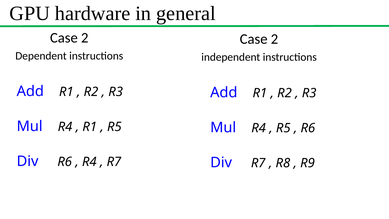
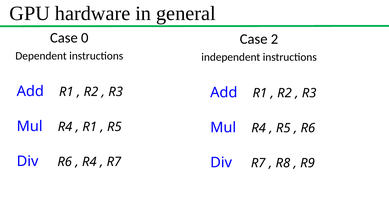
2 at (85, 38): 2 -> 0
